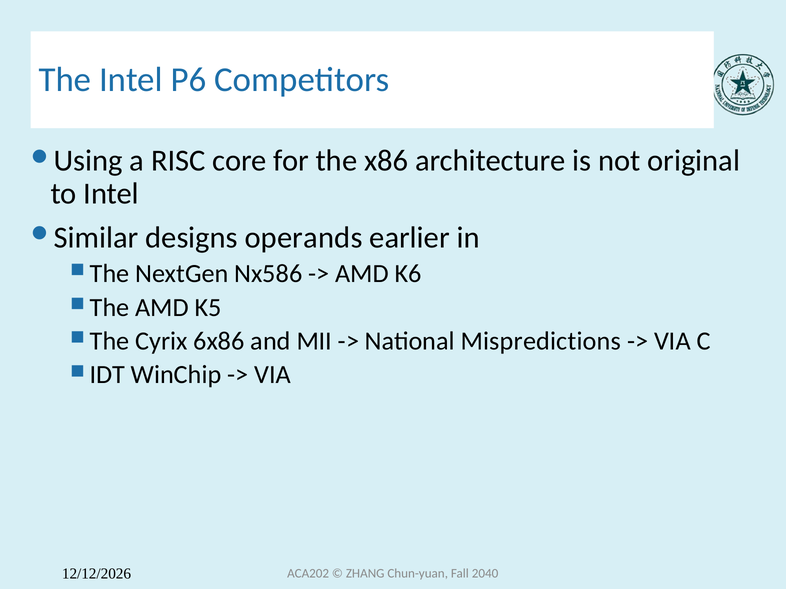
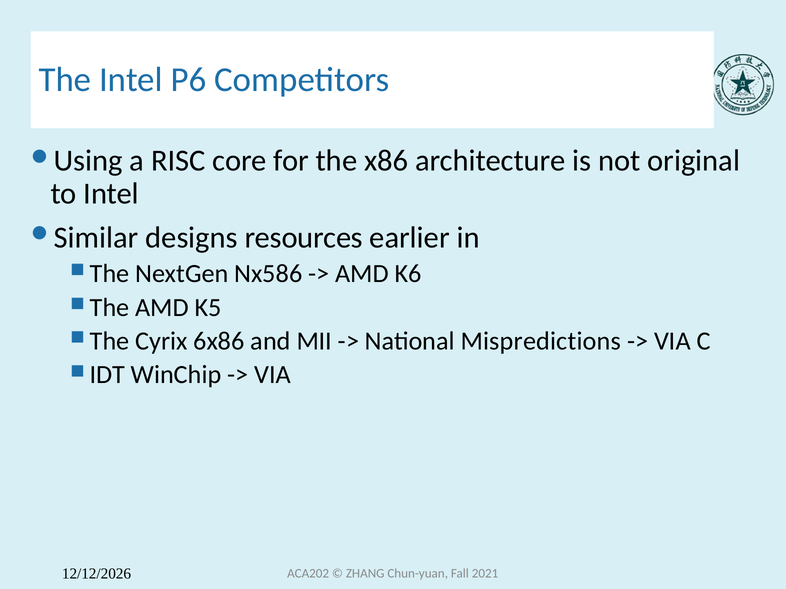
operands: operands -> resources
2040: 2040 -> 2021
